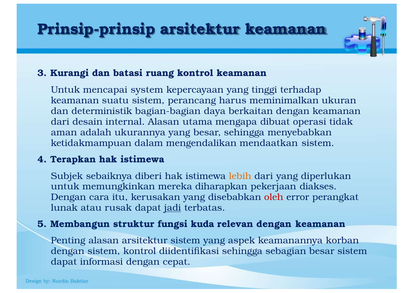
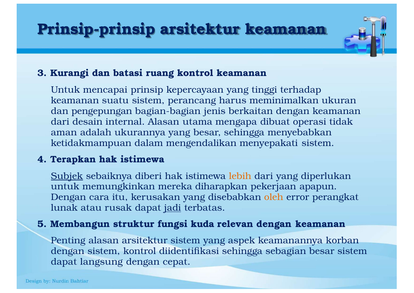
system: system -> prinsip
deterministik: deterministik -> pengepungan
daya: daya -> jenis
mendaatkan: mendaatkan -> menyepakati
Subjek underline: none -> present
diakses: diakses -> apapun
oleh colour: red -> orange
informasi: informasi -> langsung
